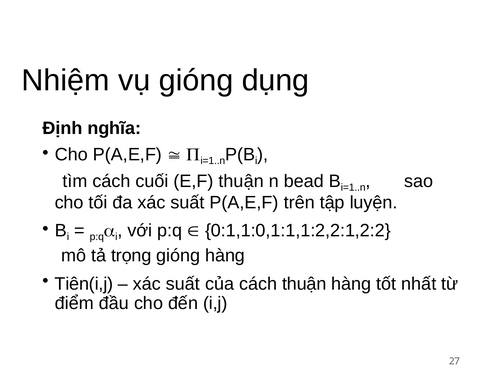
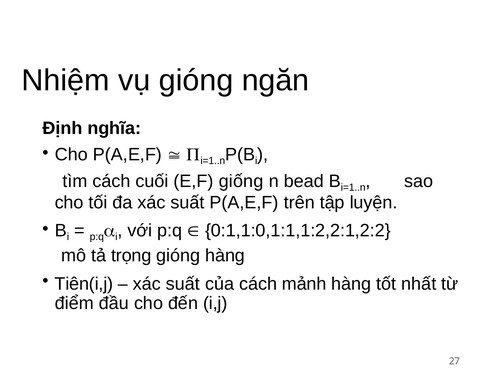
dụng: dụng -> ngăn
E,F thuận: thuận -> giống
cách thuận: thuận -> mảnh
